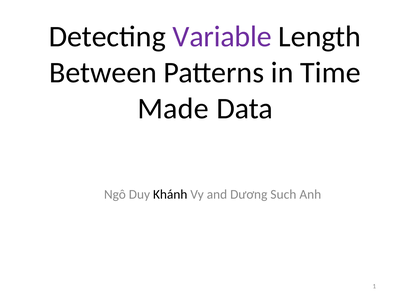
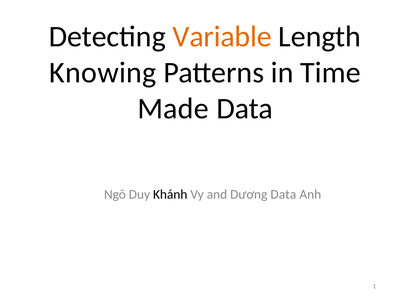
Variable colour: purple -> orange
Between: Between -> Knowing
Dương Such: Such -> Data
